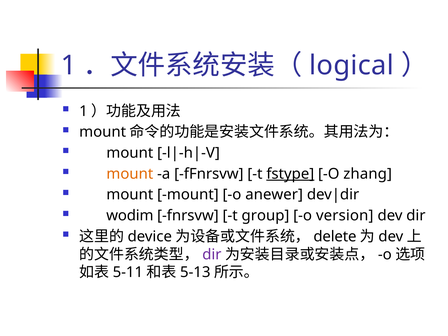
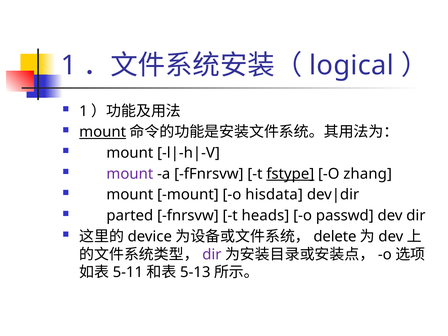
mount at (103, 132) underline: none -> present
mount at (130, 174) colour: orange -> purple
anewer: anewer -> hisdata
wodim: wodim -> parted
group: group -> heads
version: version -> passwd
